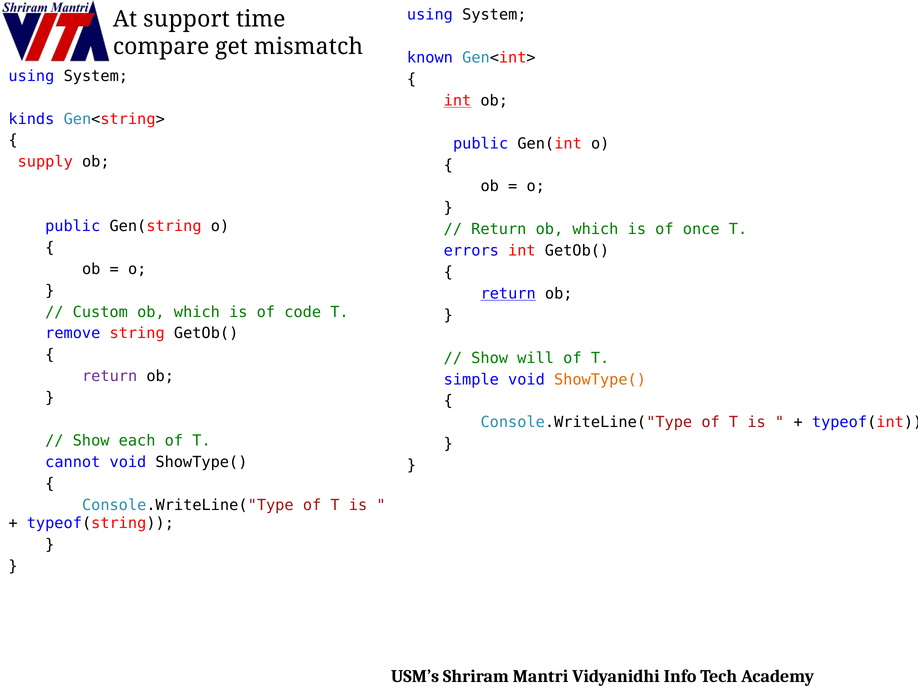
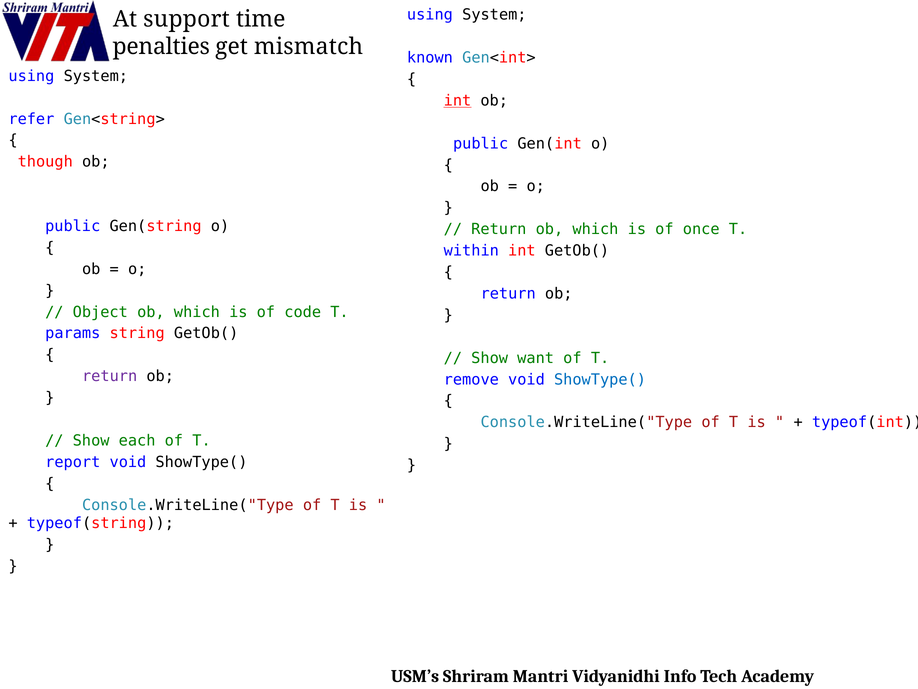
compare: compare -> penalties
kinds: kinds -> refer
supply: supply -> though
errors: errors -> within
return at (508, 293) underline: present -> none
Custom: Custom -> Object
remove: remove -> params
will: will -> want
simple: simple -> remove
ShowType( at (600, 379) colour: orange -> blue
cannot: cannot -> report
